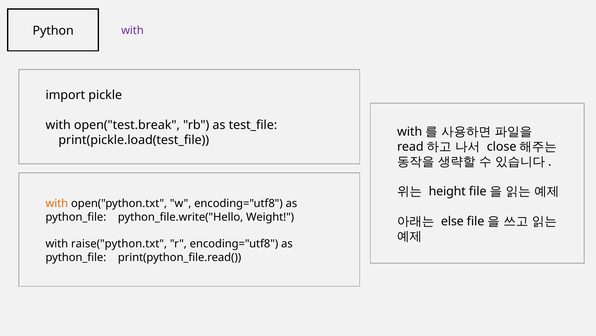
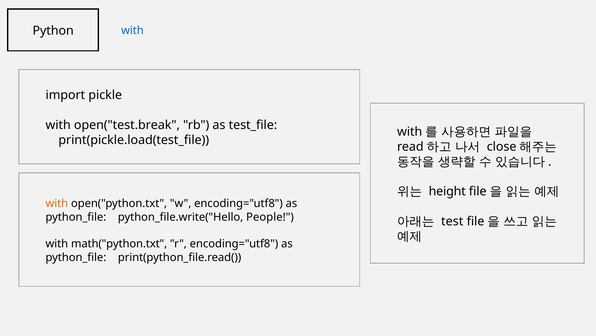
with at (132, 30) colour: purple -> blue
Weight: Weight -> People
else: else -> test
raise("python.txt: raise("python.txt -> math("python.txt
